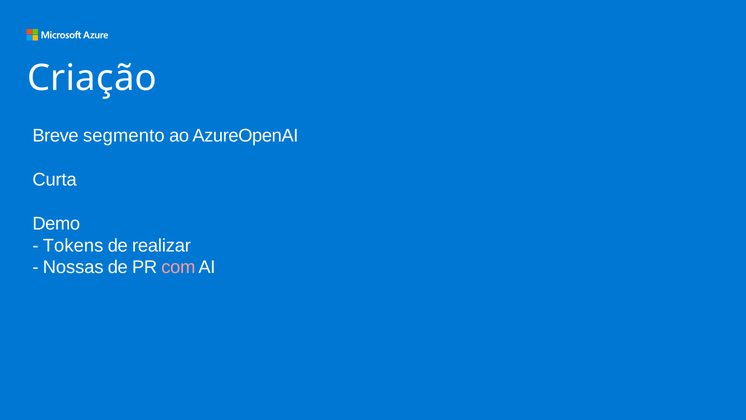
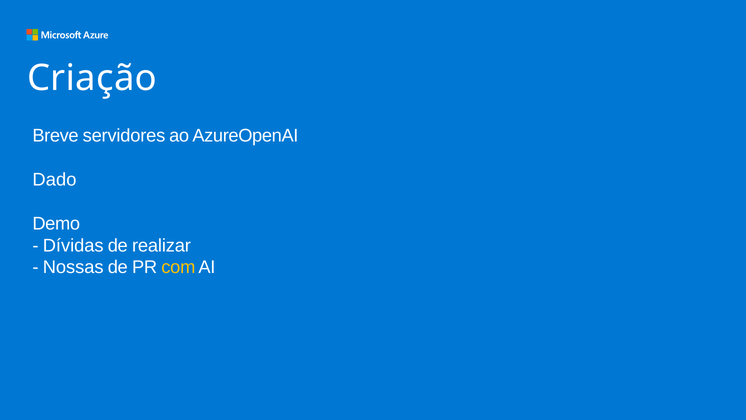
segmento: segmento -> servidores
Curta: Curta -> Dado
Tokens: Tokens -> Dívidas
com colour: pink -> yellow
